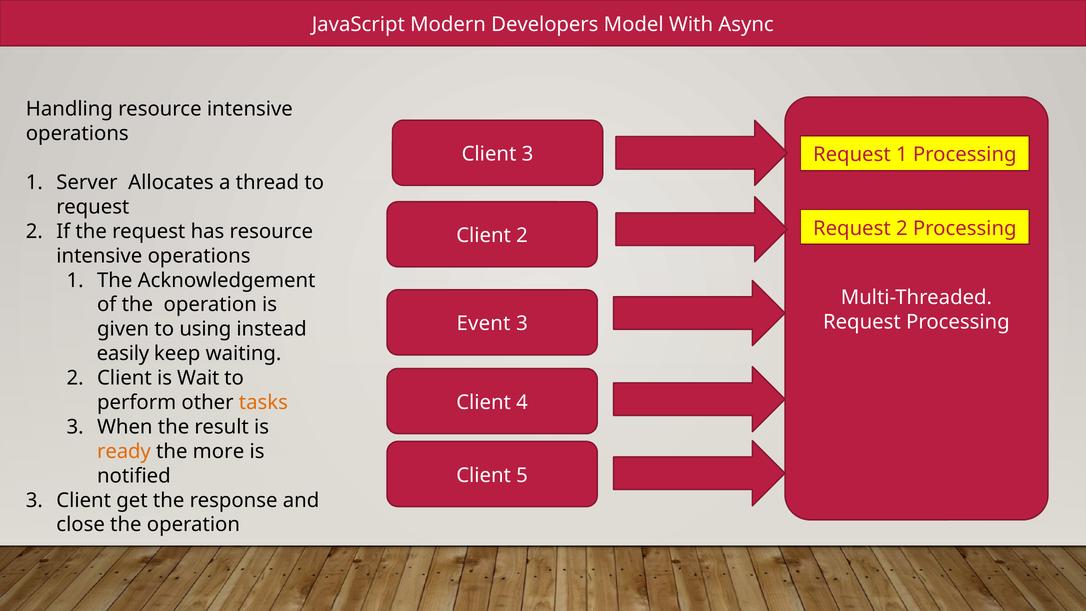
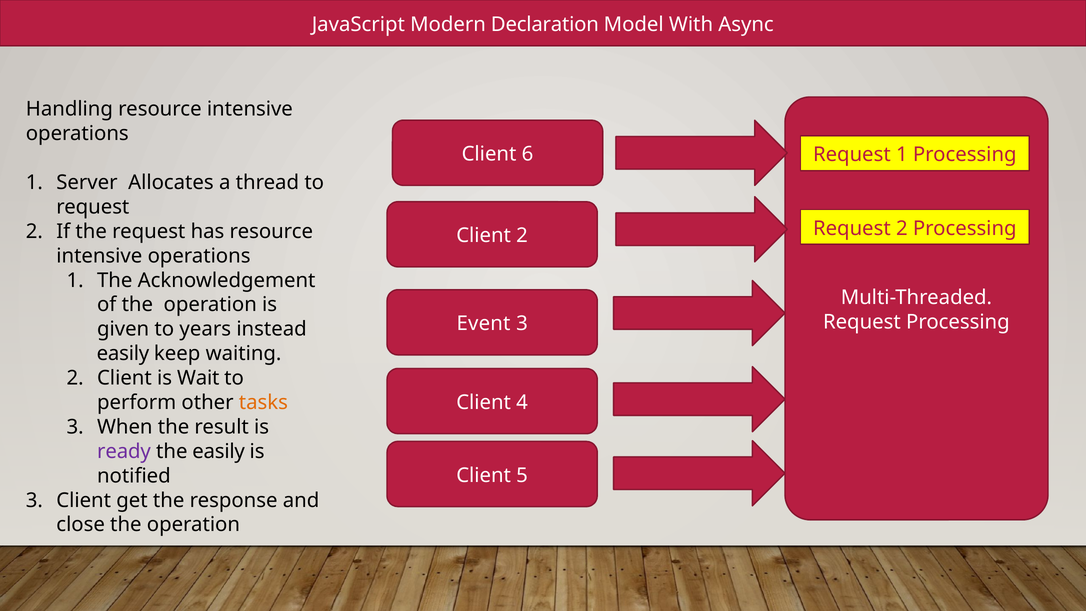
Developers: Developers -> Declaration
Client 3: 3 -> 6
using: using -> years
ready colour: orange -> purple
the more: more -> easily
